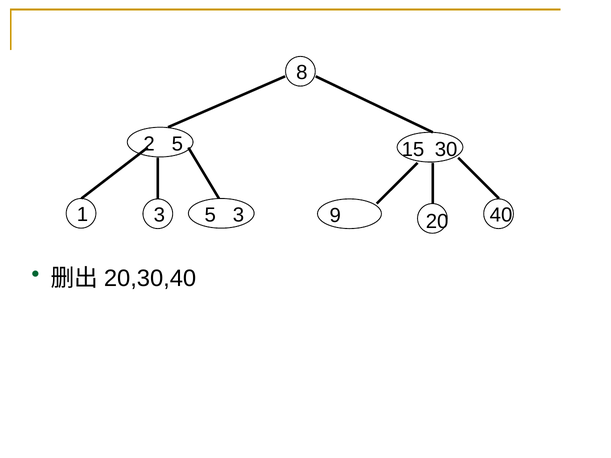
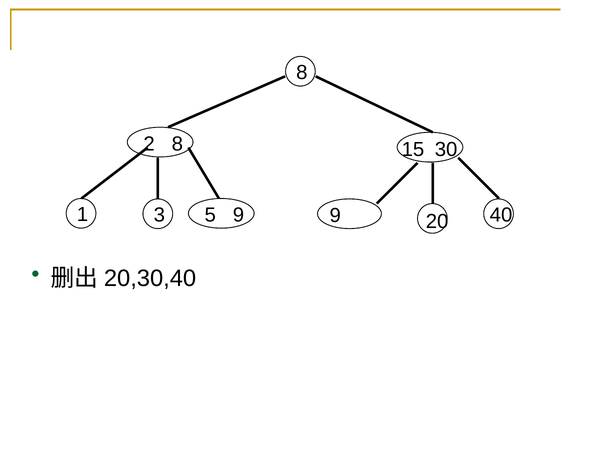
2 5: 5 -> 8
5 3: 3 -> 9
